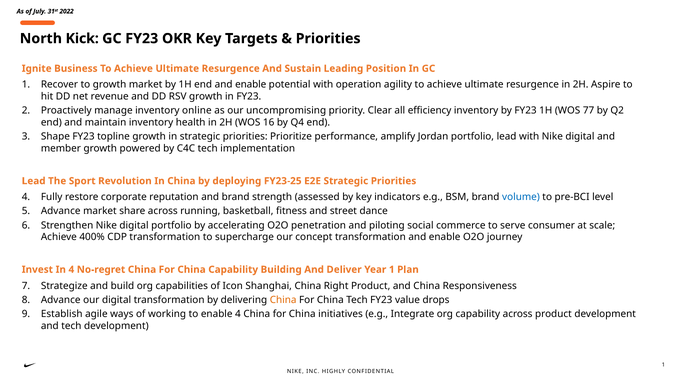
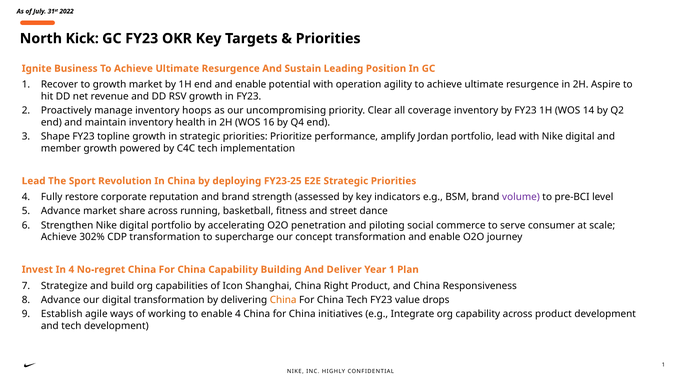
online: online -> hoops
efficiency: efficiency -> coverage
77: 77 -> 14
volume colour: blue -> purple
400%: 400% -> 302%
